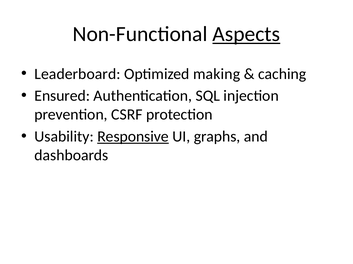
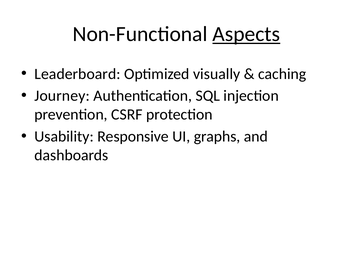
making: making -> visually
Ensured: Ensured -> Journey
Responsive underline: present -> none
